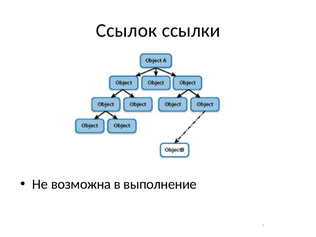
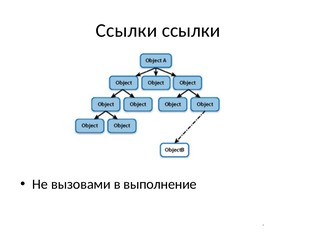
Ссылок at (126, 31): Ссылок -> Ссылки
возможна: возможна -> вызовами
